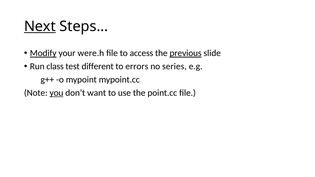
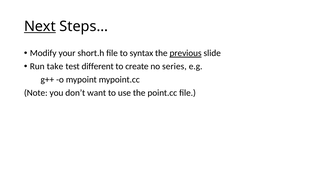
Modify underline: present -> none
were.h: were.h -> short.h
access: access -> syntax
class: class -> take
errors: errors -> create
you underline: present -> none
